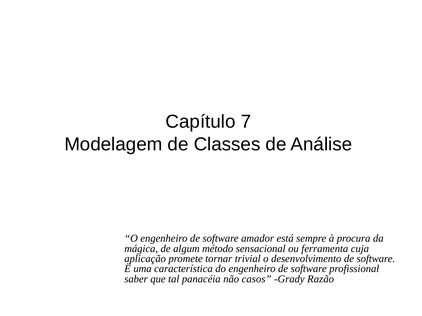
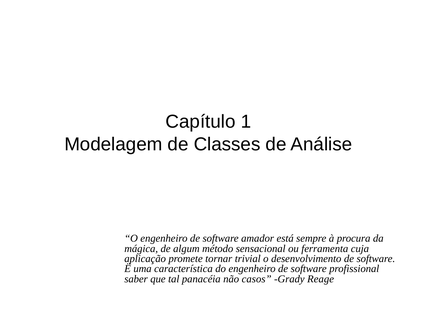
7: 7 -> 1
Razão: Razão -> Reage
